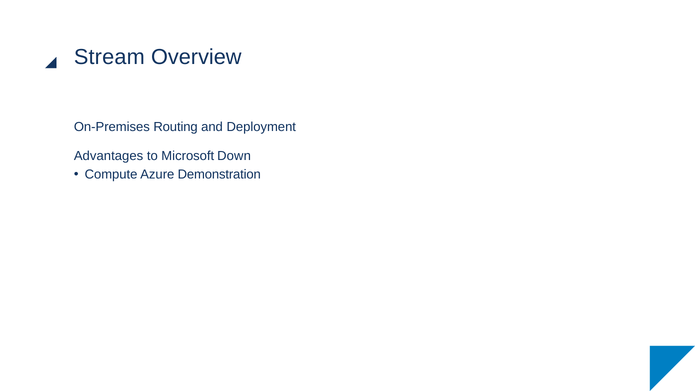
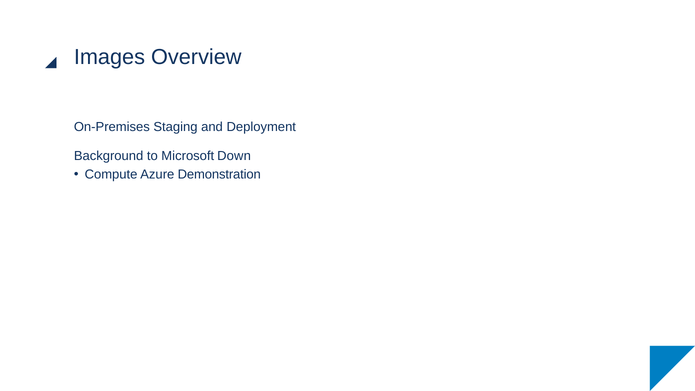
Stream: Stream -> Images
Routing: Routing -> Staging
Advantages: Advantages -> Background
